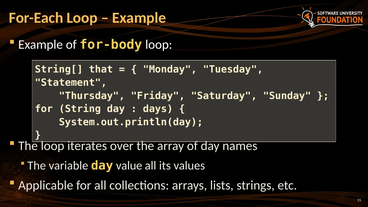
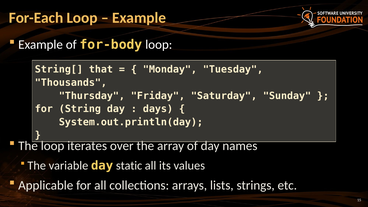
Statement: Statement -> Thousands
value: value -> static
